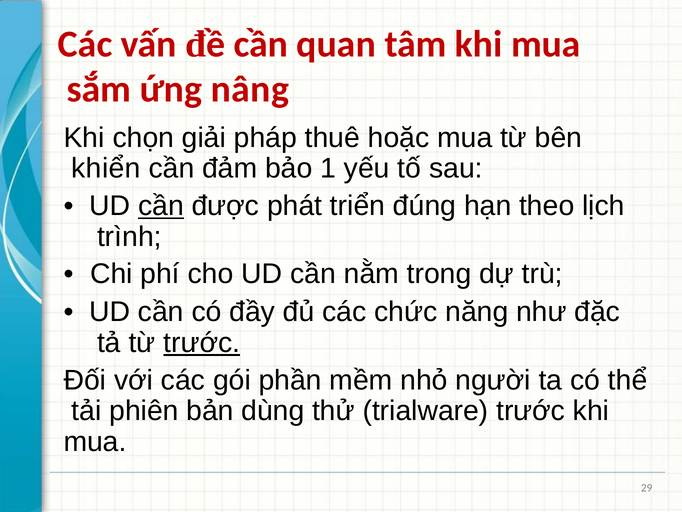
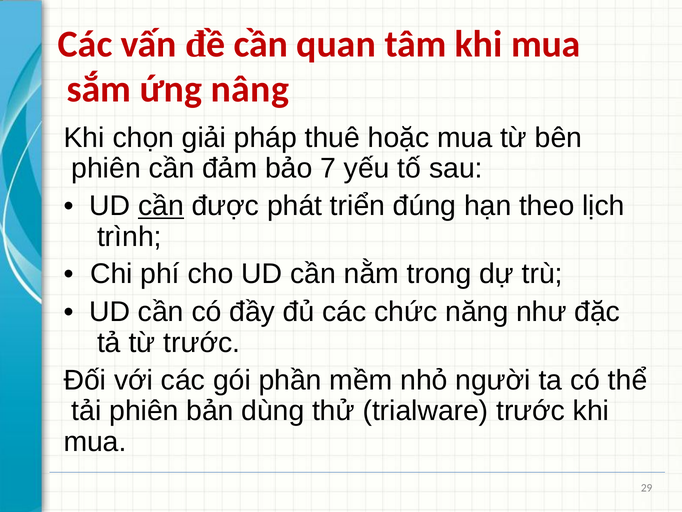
khiển at (106, 168): khiển -> phiên
1: 1 -> 7
trước at (202, 342) underline: present -> none
